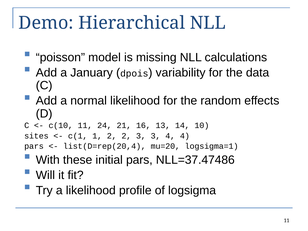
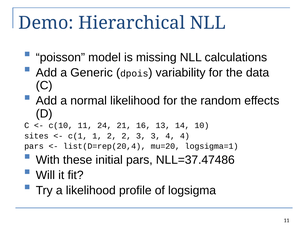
January: January -> Generic
